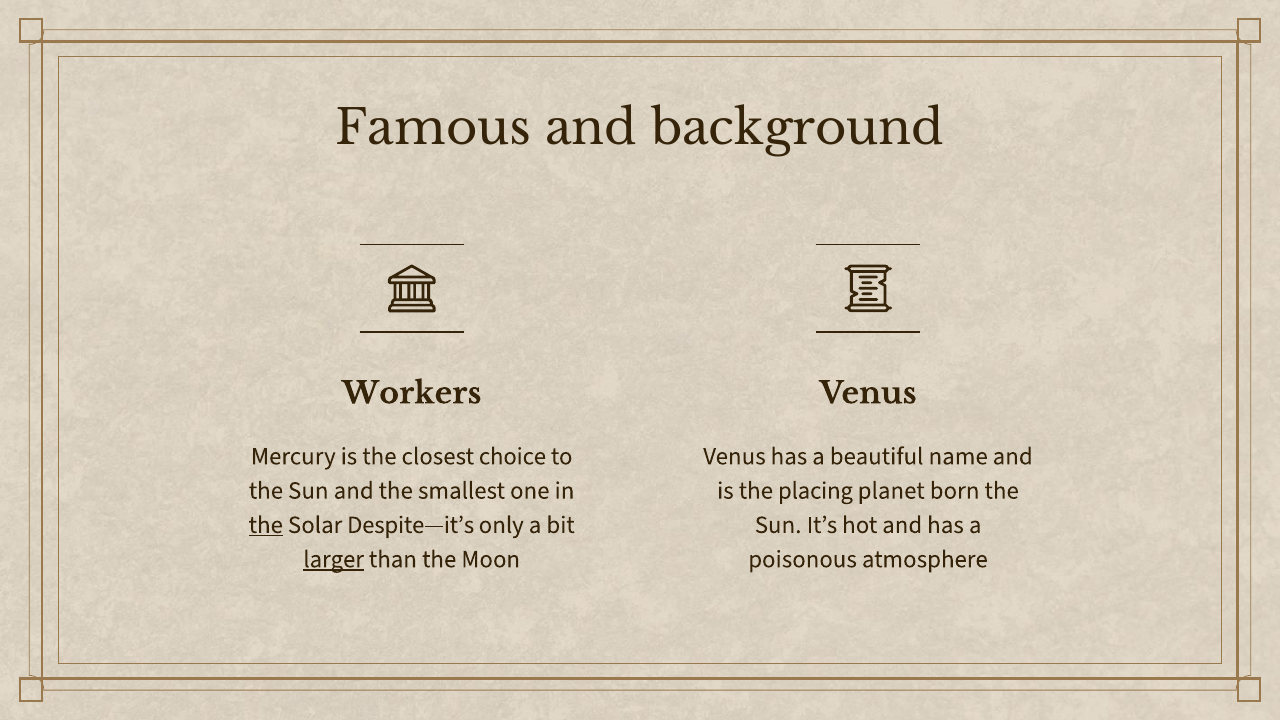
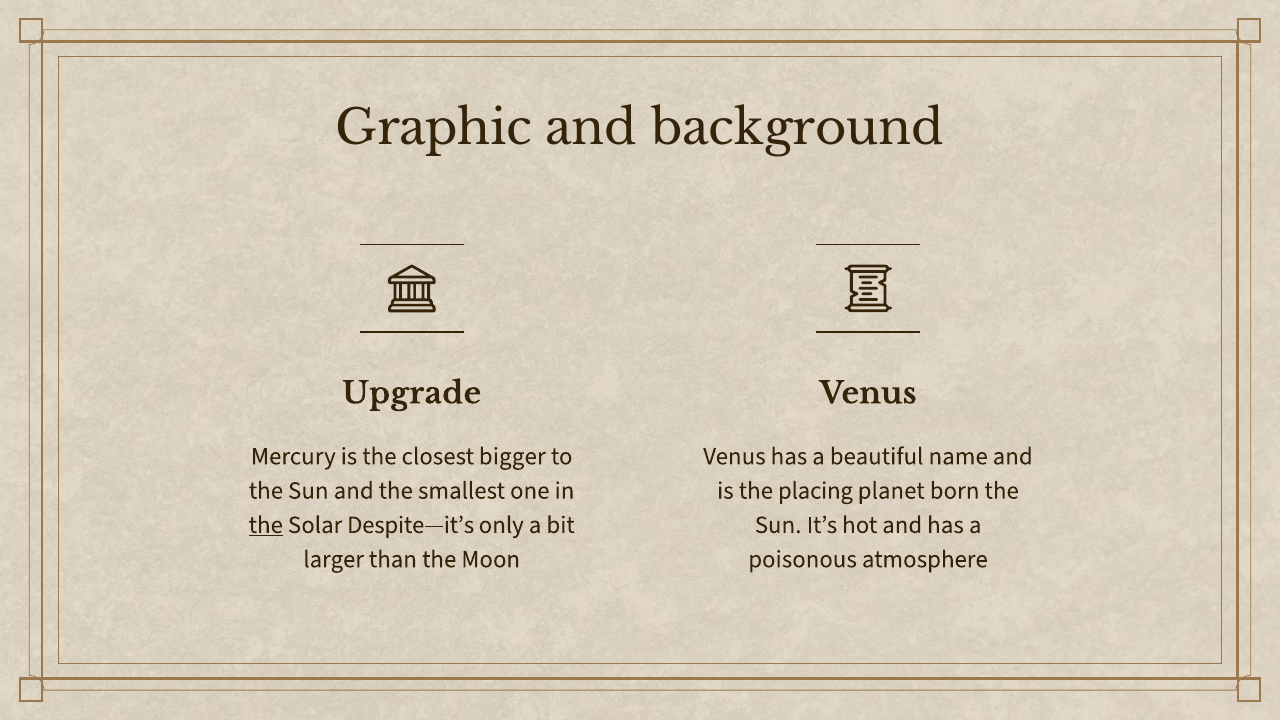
Famous: Famous -> Graphic
Workers: Workers -> Upgrade
choice: choice -> bigger
larger underline: present -> none
